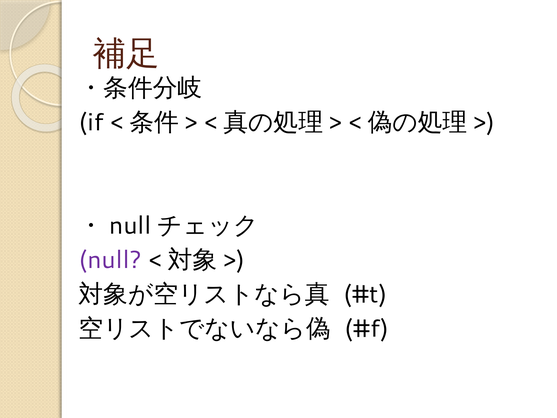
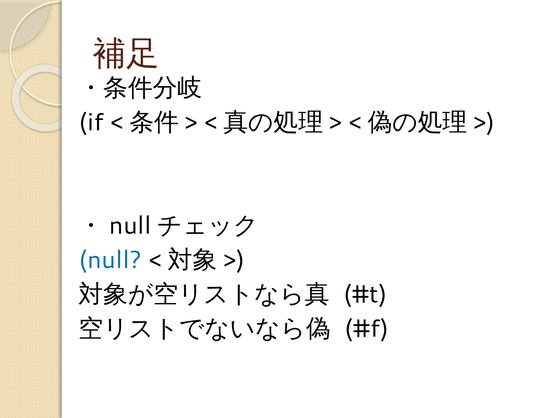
null colour: purple -> blue
